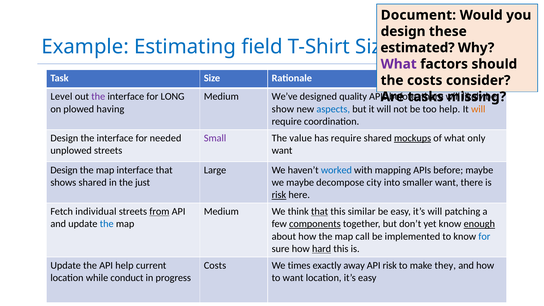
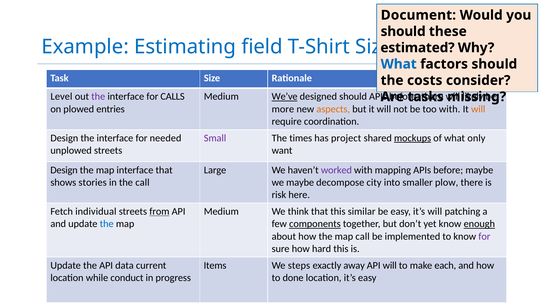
design at (403, 31): design -> should
What at (399, 64) colour: purple -> blue
LONG: LONG -> CALLS
We’ve underline: none -> present
designed quality: quality -> should
having: having -> entries
show: show -> more
aspects colour: blue -> orange
too help: help -> with
value: value -> times
has require: require -> project
worked colour: blue -> purple
shows shared: shared -> stories
the just: just -> call
smaller want: want -> plow
risk at (279, 195) underline: present -> none
that at (320, 211) underline: present -> none
for at (484, 236) colour: blue -> purple
hard underline: present -> none
API help: help -> data
Costs at (215, 265): Costs -> Items
times: times -> steps
API risk: risk -> will
they: they -> each
to want: want -> done
